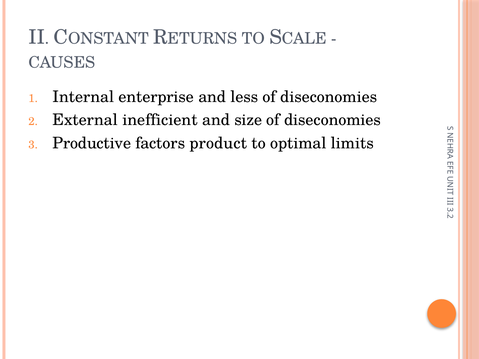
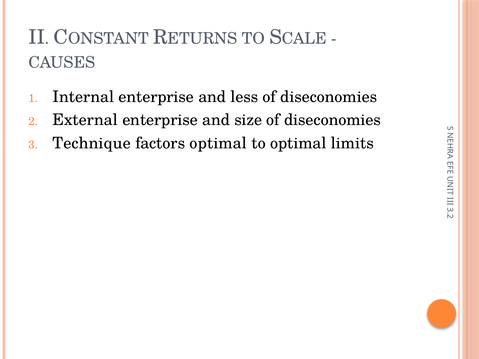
External inefficient: inefficient -> enterprise
Productive: Productive -> Technique
factors product: product -> optimal
